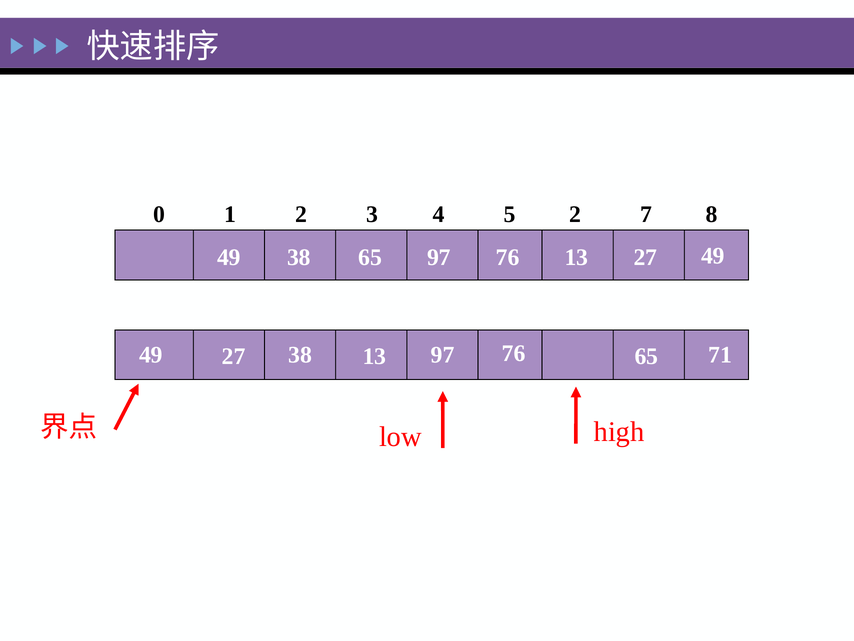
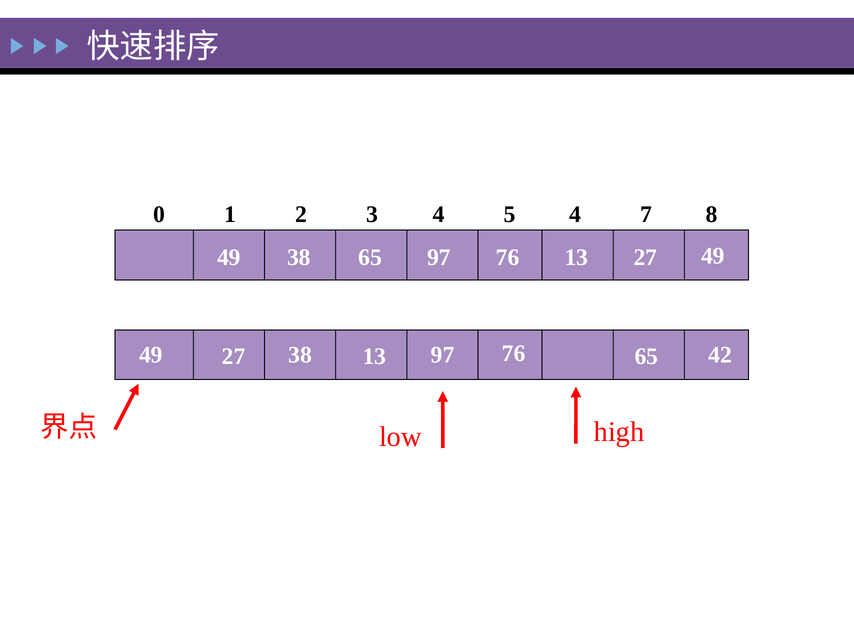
5 2: 2 -> 4
71: 71 -> 42
